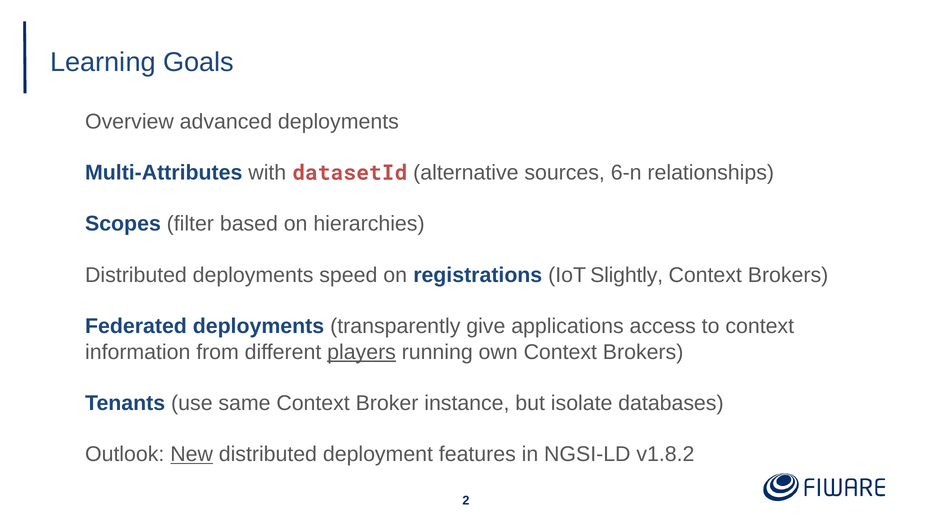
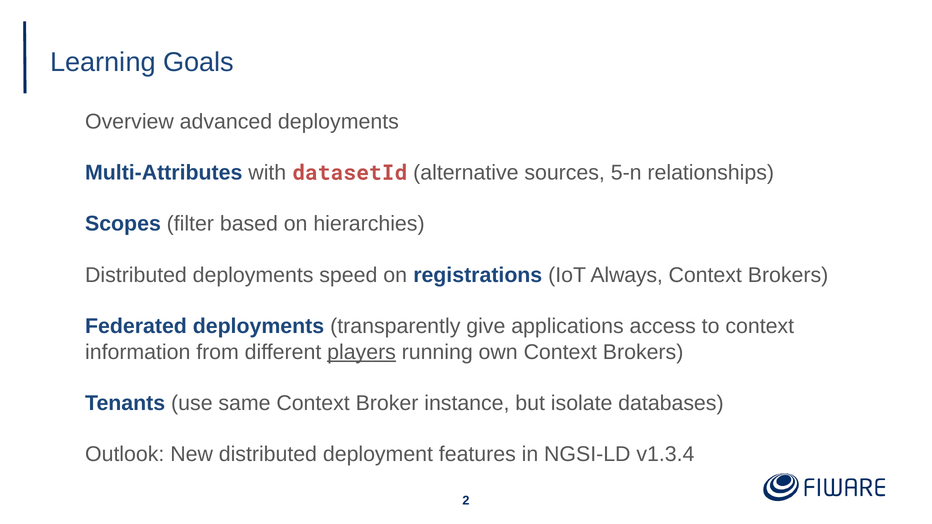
6-n: 6-n -> 5-n
Slightly: Slightly -> Always
New underline: present -> none
v1.8.2: v1.8.2 -> v1.3.4
